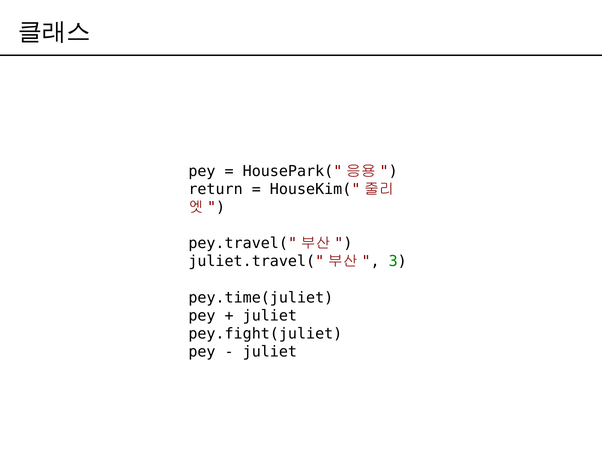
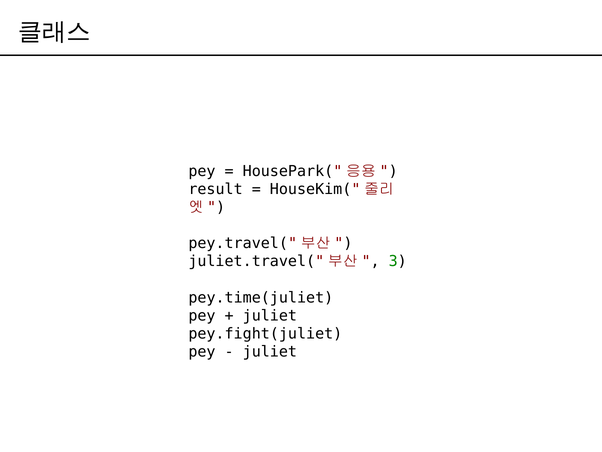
return: return -> result
